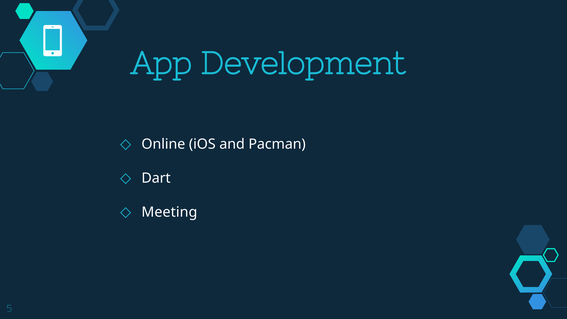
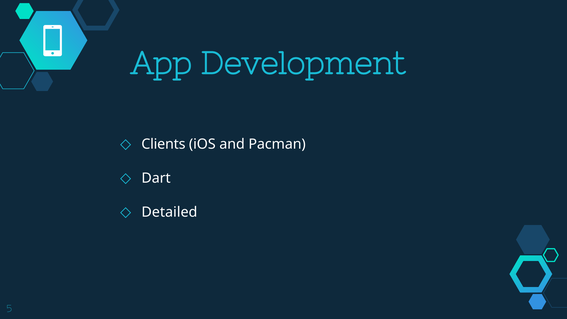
Online: Online -> Clients
Meeting: Meeting -> Detailed
